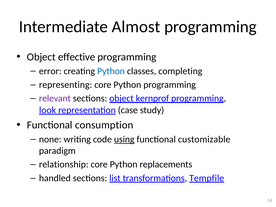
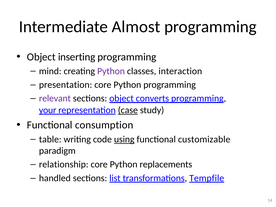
effective: effective -> inserting
error: error -> mind
Python at (111, 71) colour: blue -> purple
completing: completing -> interaction
representing: representing -> presentation
kernprof: kernprof -> converts
look: look -> your
case underline: none -> present
none: none -> table
